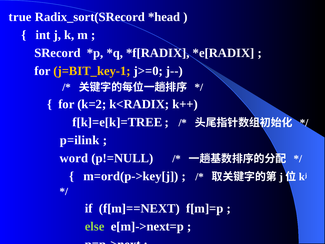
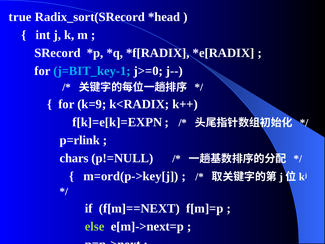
j=BIT_key-1 colour: yellow -> light blue
k=2: k=2 -> k=9
f[k]=e[k]=TREE: f[k]=e[k]=TREE -> f[k]=e[k]=EXPN
p=ilink: p=ilink -> p=rlink
word: word -> chars
